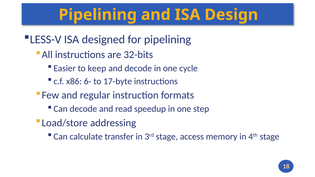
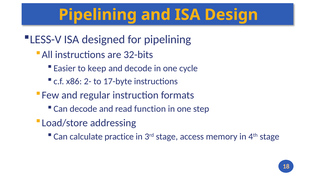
6-: 6- -> 2-
speedup: speedup -> function
transfer: transfer -> practice
